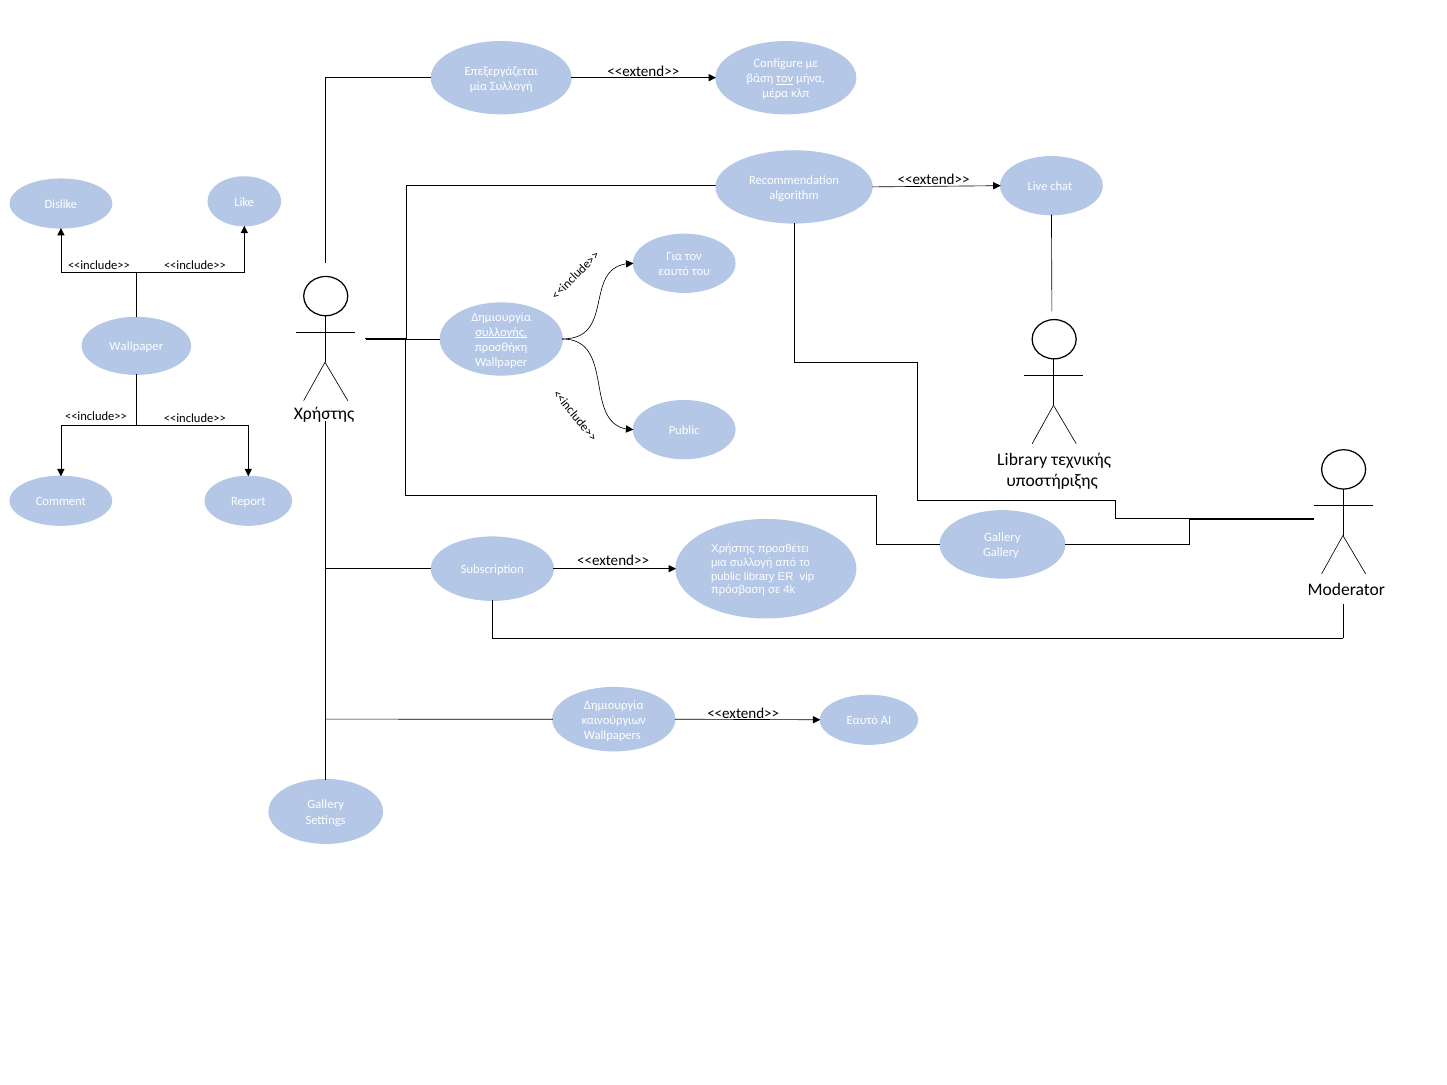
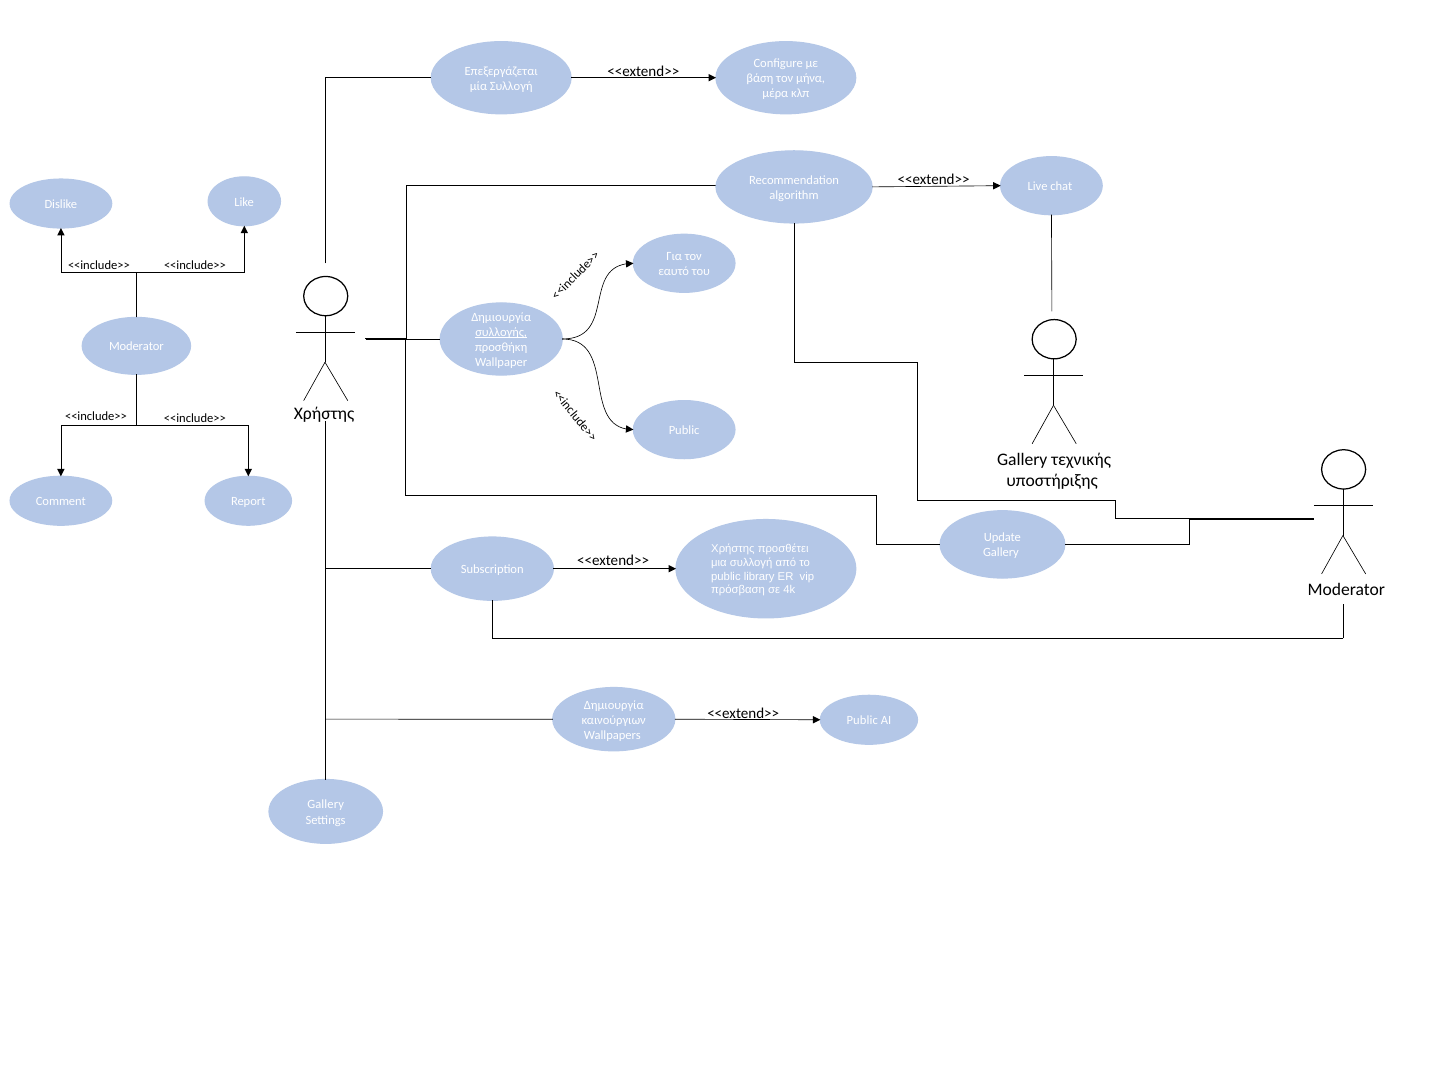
τον at (785, 79) underline: present -> none
Wallpaper at (136, 347): Wallpaper -> Moderator
Library at (1022, 460): Library -> Gallery
Gallery at (1002, 538): Gallery -> Update
Εαυτό at (862, 721): Εαυτό -> Public
